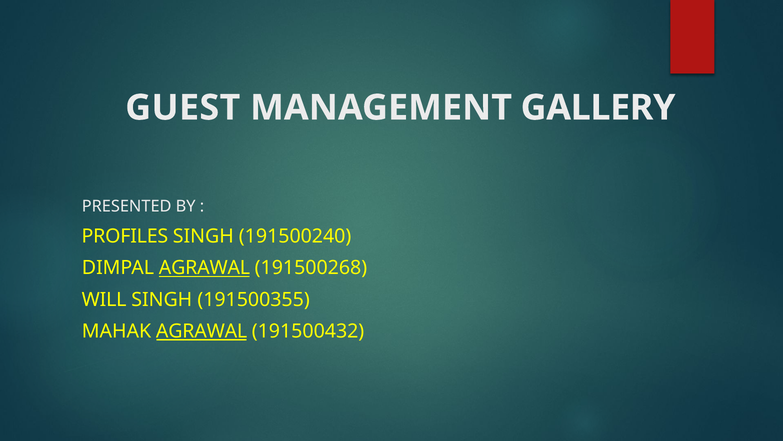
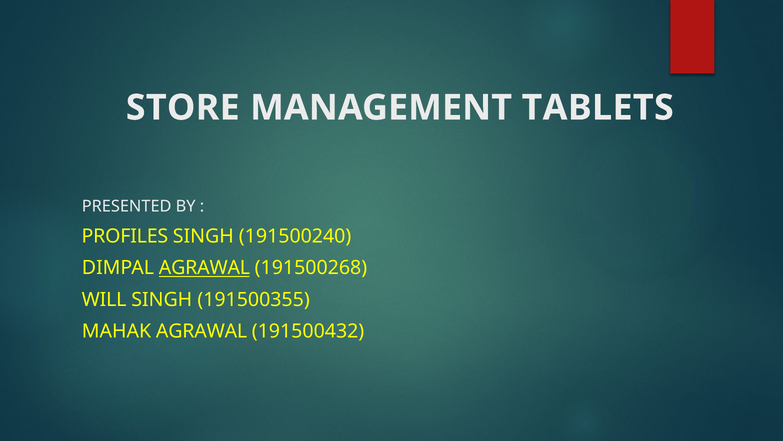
GUEST: GUEST -> STORE
GALLERY: GALLERY -> TABLETS
AGRAWAL at (202, 331) underline: present -> none
